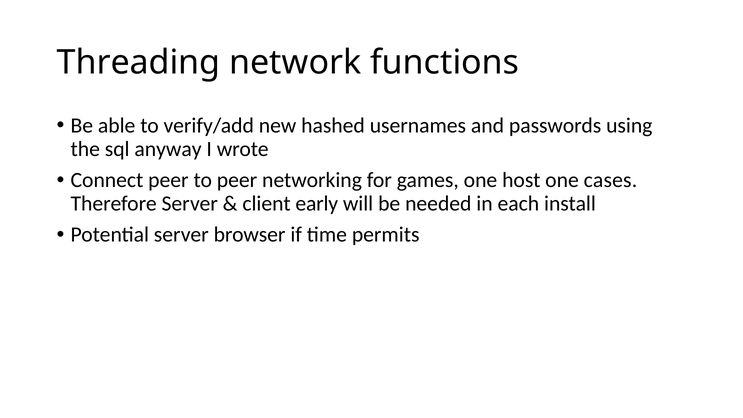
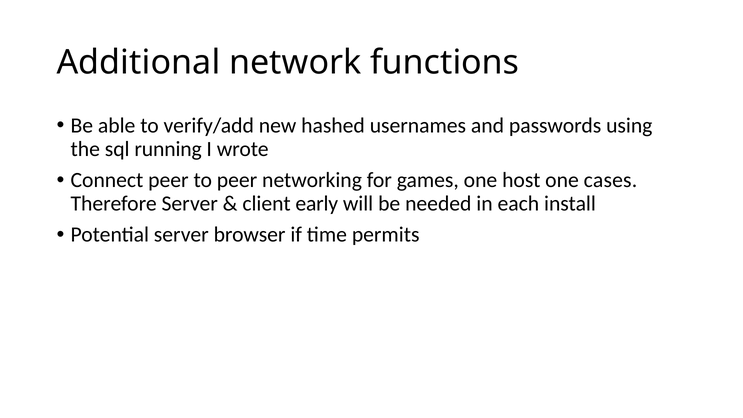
Threading: Threading -> Additional
anyway: anyway -> running
